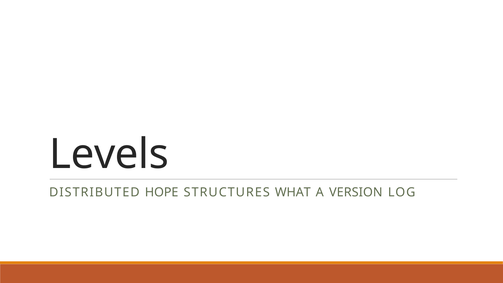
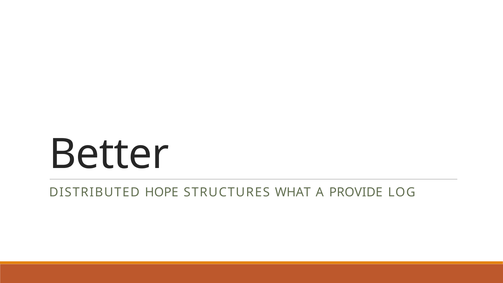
Levels: Levels -> Better
VERSION: VERSION -> PROVIDE
